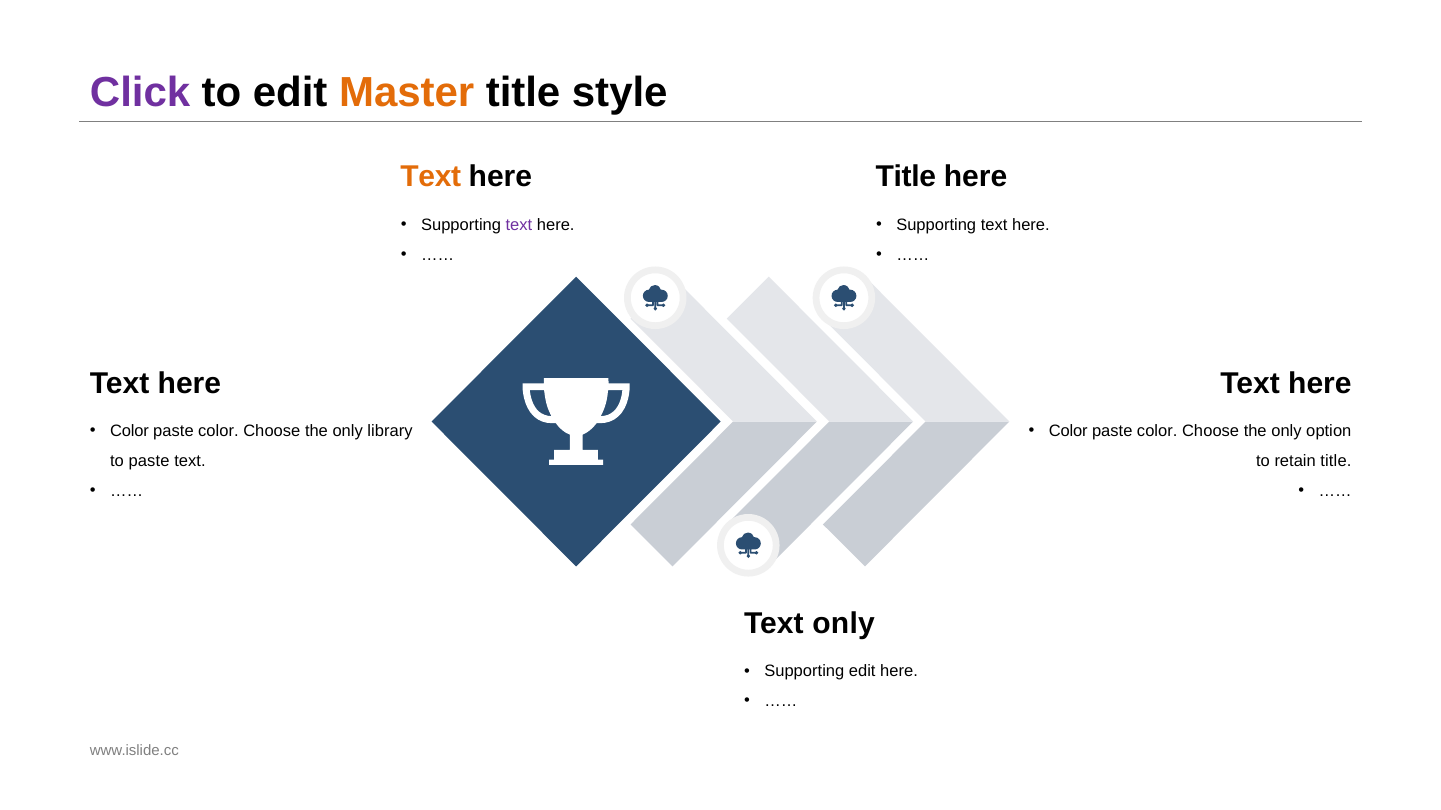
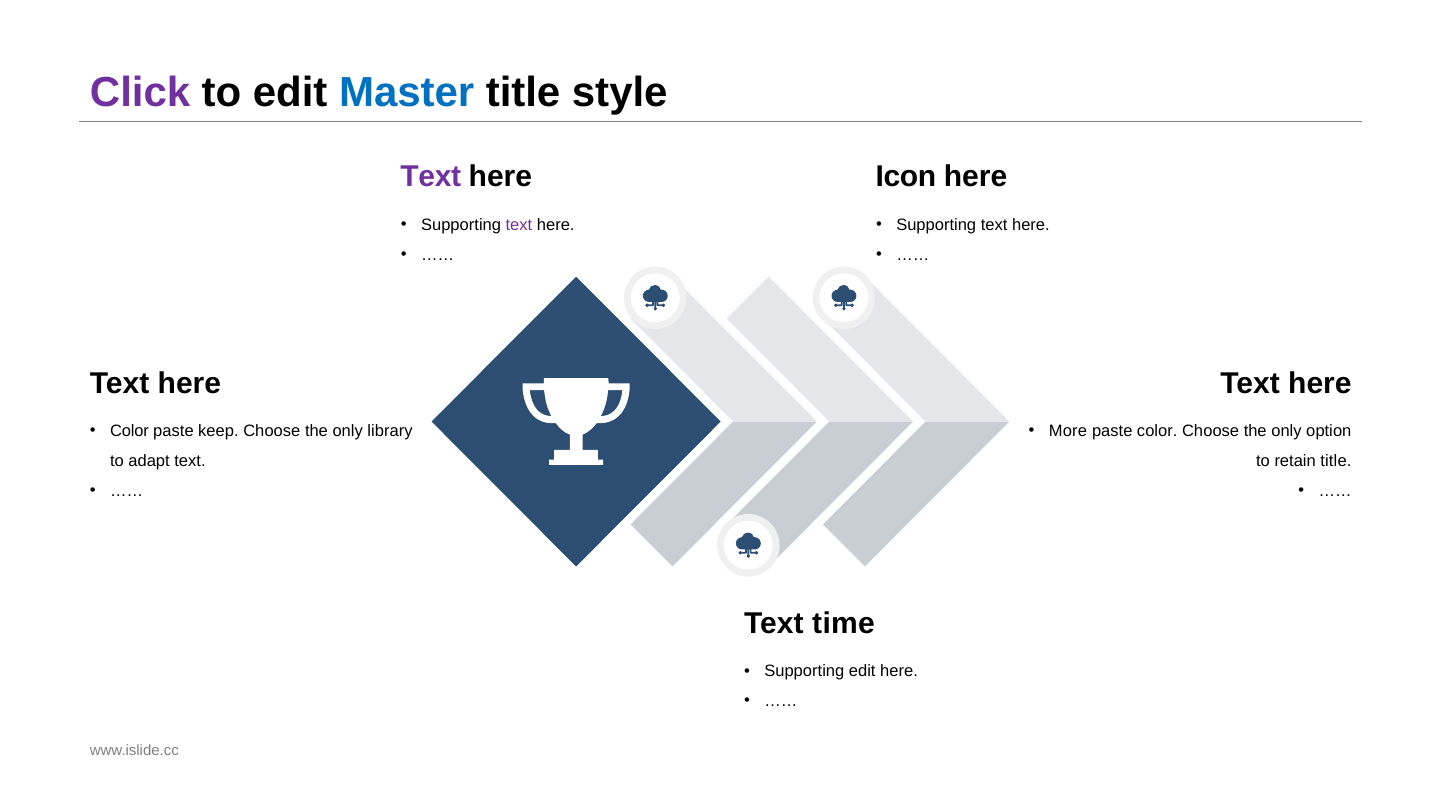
Master colour: orange -> blue
Text at (431, 177) colour: orange -> purple
Title at (906, 177): Title -> Icon
color at (218, 432): color -> keep
Color at (1068, 432): Color -> More
to paste: paste -> adapt
Text only: only -> time
